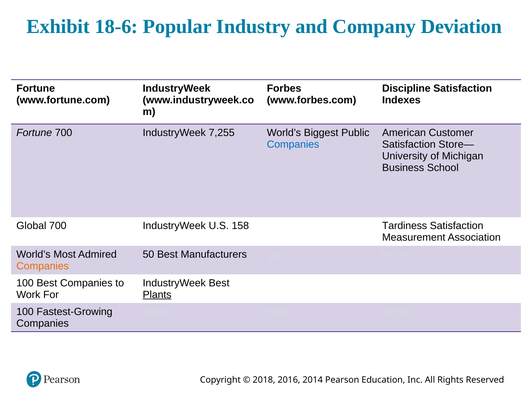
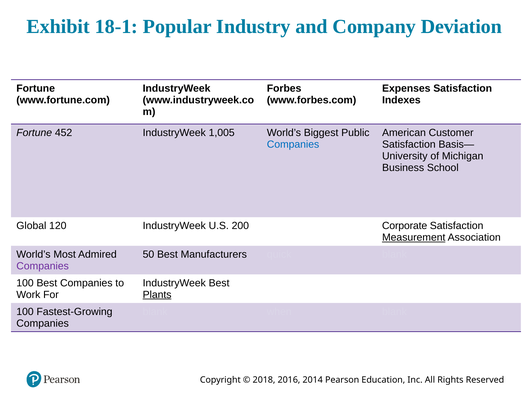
18-6: 18-6 -> 18-1
Discipline: Discipline -> Expenses
Fortune 700: 700 -> 452
7,255: 7,255 -> 1,005
Store—: Store— -> Basis—
Global 700: 700 -> 120
158: 158 -> 200
Tardiness: Tardiness -> Corporate
Measurement underline: none -> present
Companies at (43, 266) colour: orange -> purple
